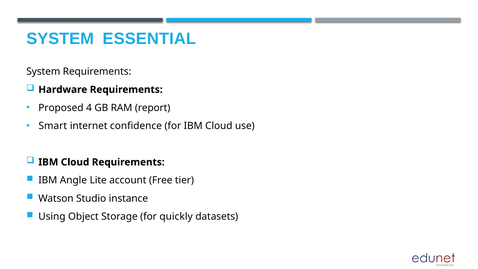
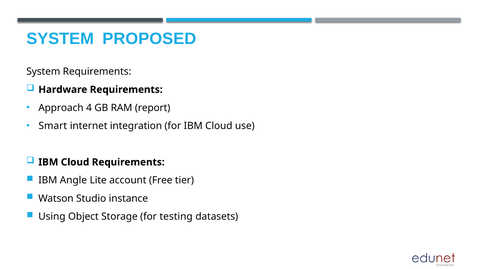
ESSENTIAL: ESSENTIAL -> PROPOSED
Proposed: Proposed -> Approach
confidence: confidence -> integration
quickly: quickly -> testing
